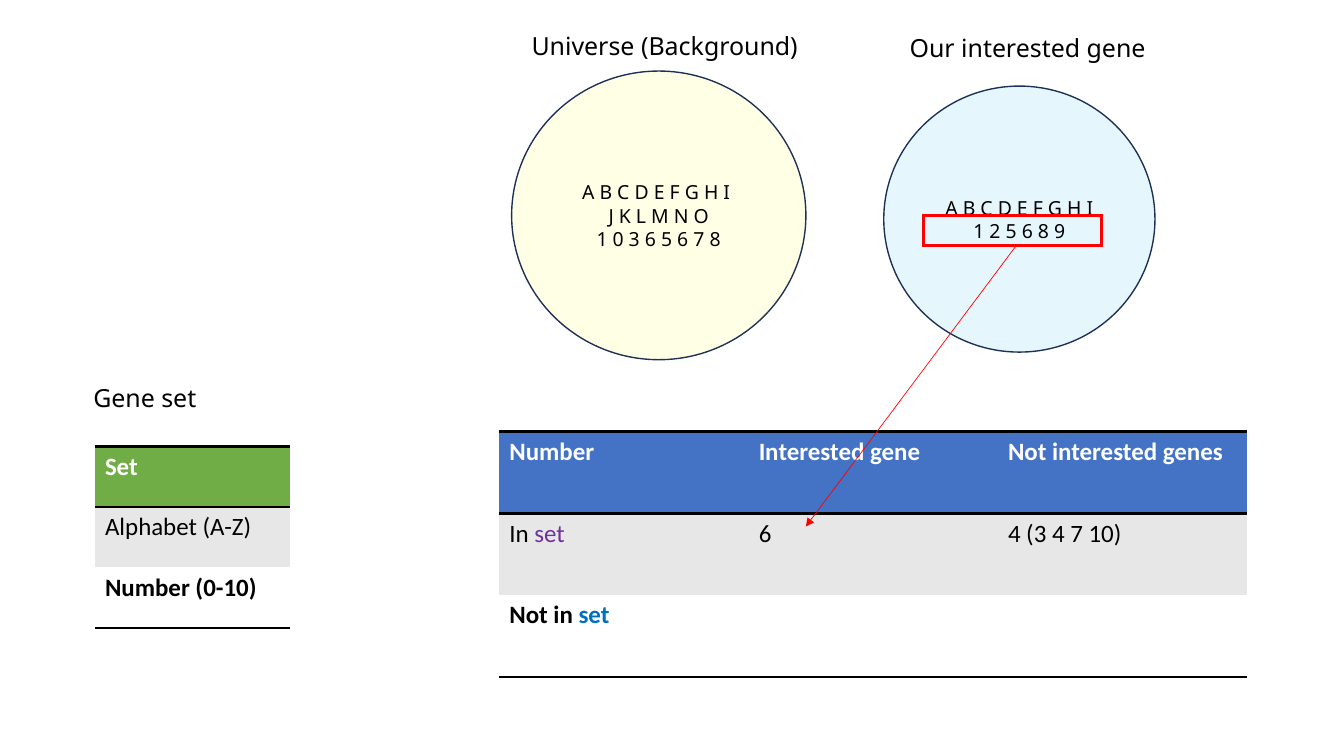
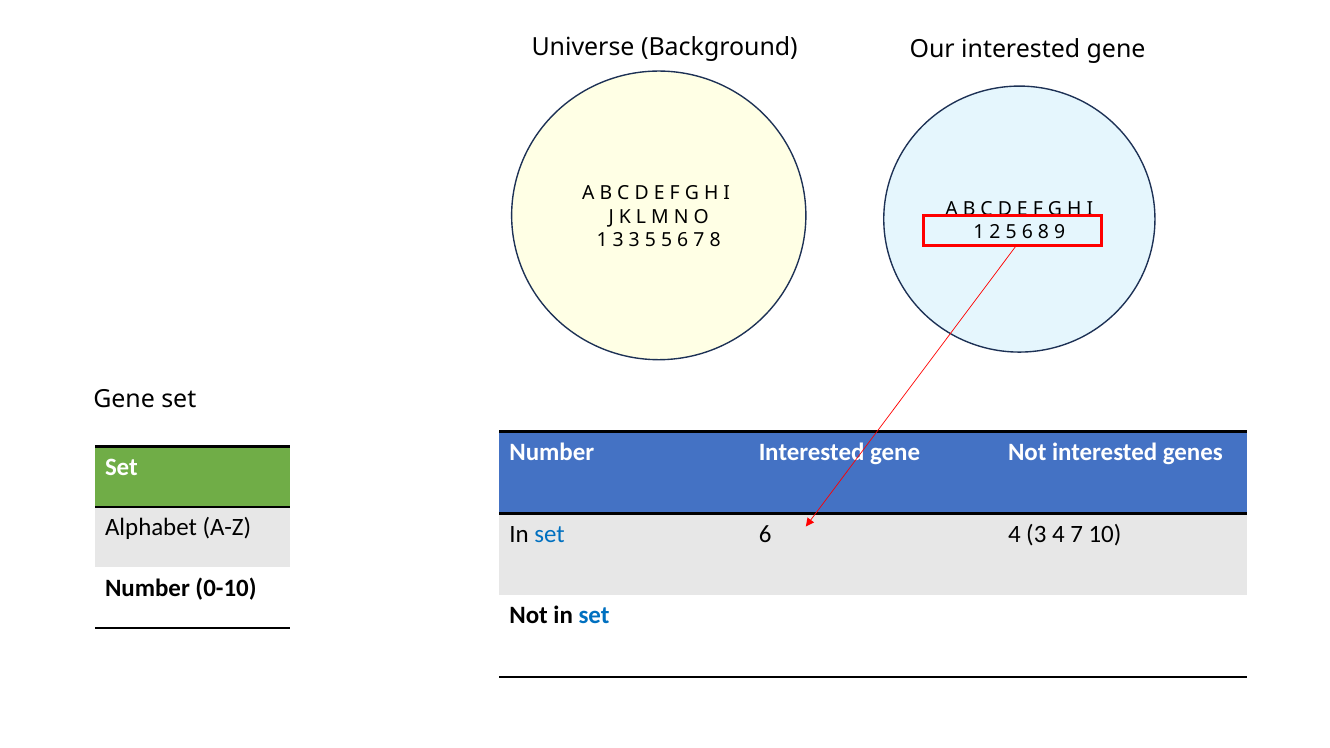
1 0: 0 -> 3
3 6: 6 -> 5
set at (550, 534) colour: purple -> blue
